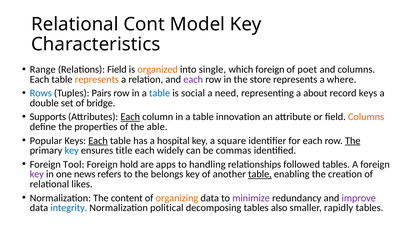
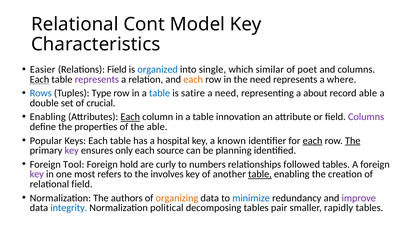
Range: Range -> Easier
organized colour: orange -> blue
which foreign: foreign -> similar
Each at (39, 79) underline: none -> present
represents at (97, 79) colour: orange -> purple
each at (193, 79) colour: purple -> orange
the store: store -> need
Pairs: Pairs -> Type
social: social -> satire
record keys: keys -> able
bridge: bridge -> crucial
Supports at (48, 117): Supports -> Enabling
Columns at (366, 117) colour: orange -> purple
Each at (98, 141) underline: present -> none
square: square -> known
each at (313, 141) underline: none -> present
key at (72, 151) colour: blue -> purple
title: title -> only
widely: widely -> source
commas: commas -> planning
apps: apps -> curly
handling: handling -> numbers
news: news -> most
belongs: belongs -> involves
relational likes: likes -> field
content: content -> authors
minimize colour: purple -> blue
also: also -> pair
